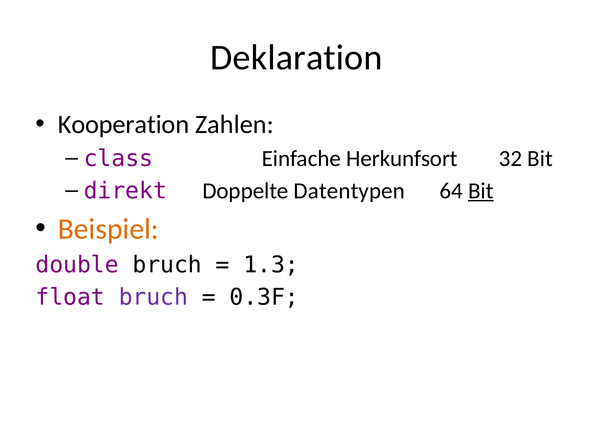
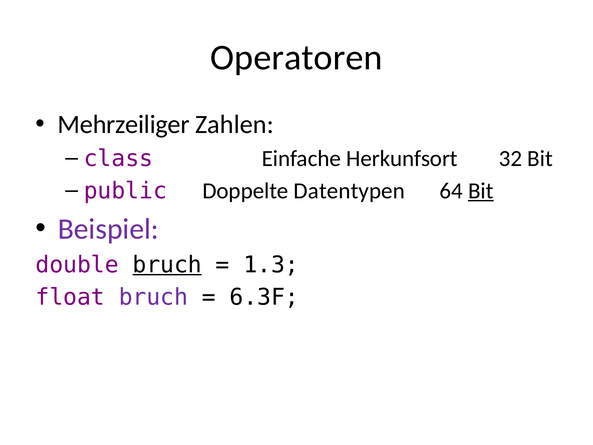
Deklaration: Deklaration -> Operatoren
Kooperation: Kooperation -> Mehrzeiliger
direkt: direkt -> public
Beispiel colour: orange -> purple
bruch at (167, 265) underline: none -> present
0.3F: 0.3F -> 6.3F
